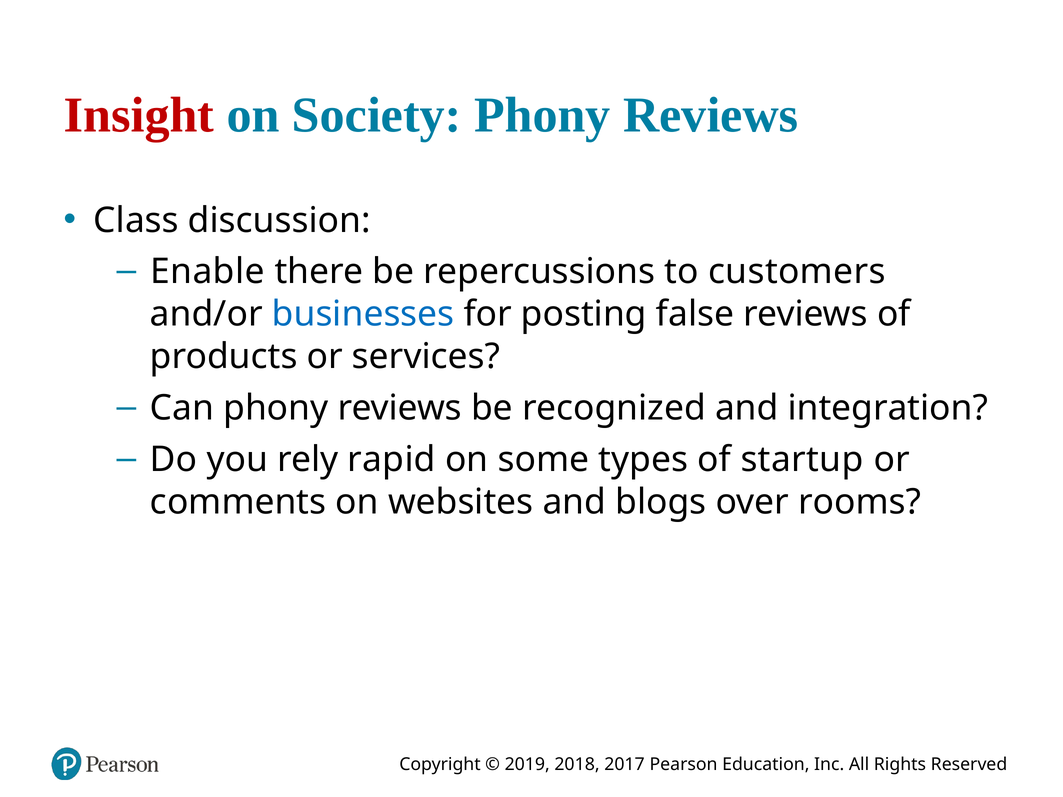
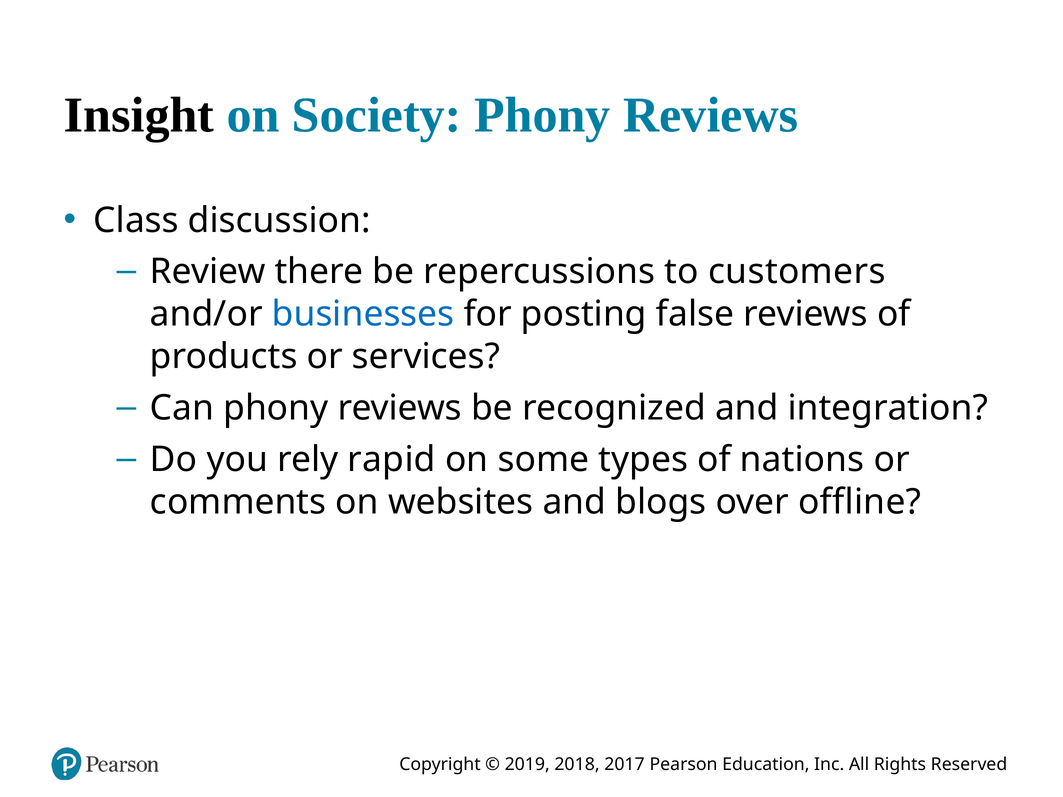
Insight colour: red -> black
Enable: Enable -> Review
startup: startup -> nations
rooms: rooms -> offline
